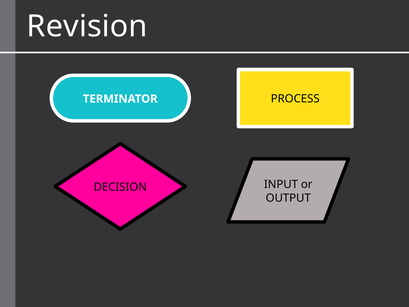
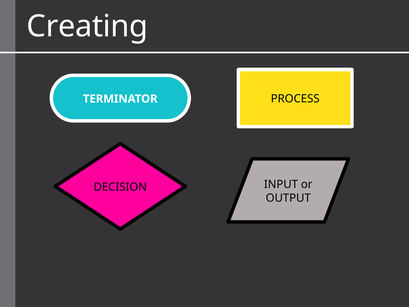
Revision: Revision -> Creating
